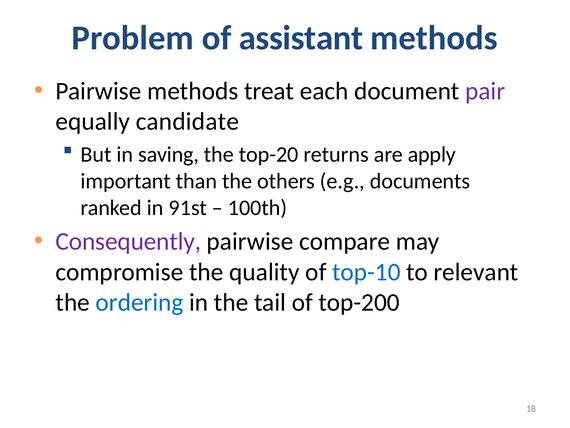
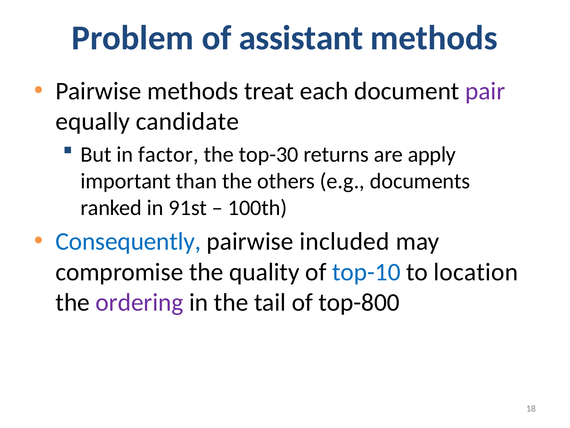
saving: saving -> factor
top-20: top-20 -> top-30
Consequently colour: purple -> blue
compare: compare -> included
relevant: relevant -> location
ordering colour: blue -> purple
top-200: top-200 -> top-800
